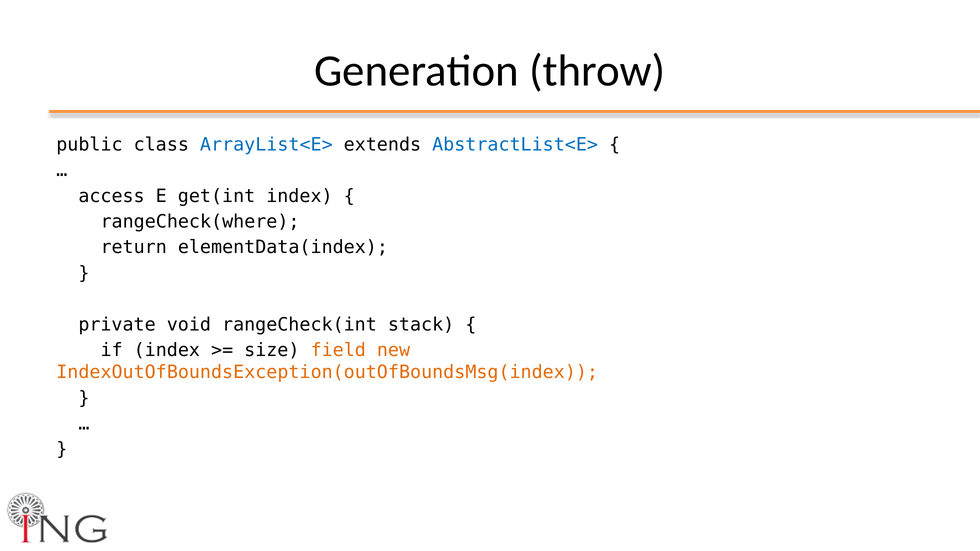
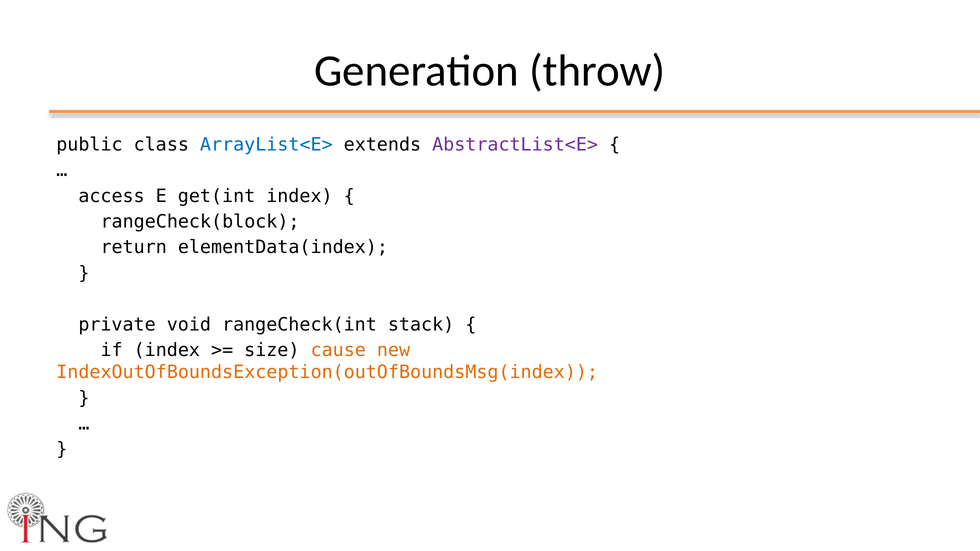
AbstractList<E> colour: blue -> purple
rangeCheck(where: rangeCheck(where -> rangeCheck(block
field: field -> cause
